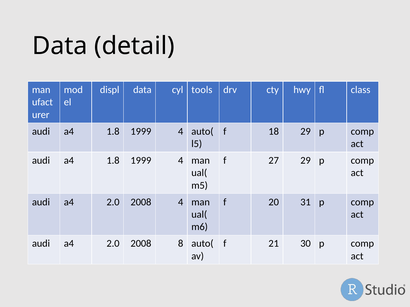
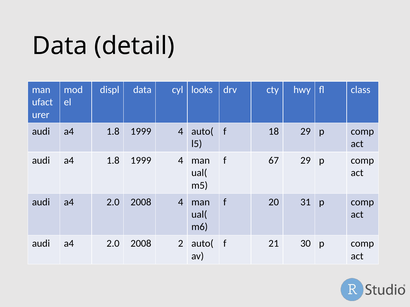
tools: tools -> looks
27: 27 -> 67
8: 8 -> 2
